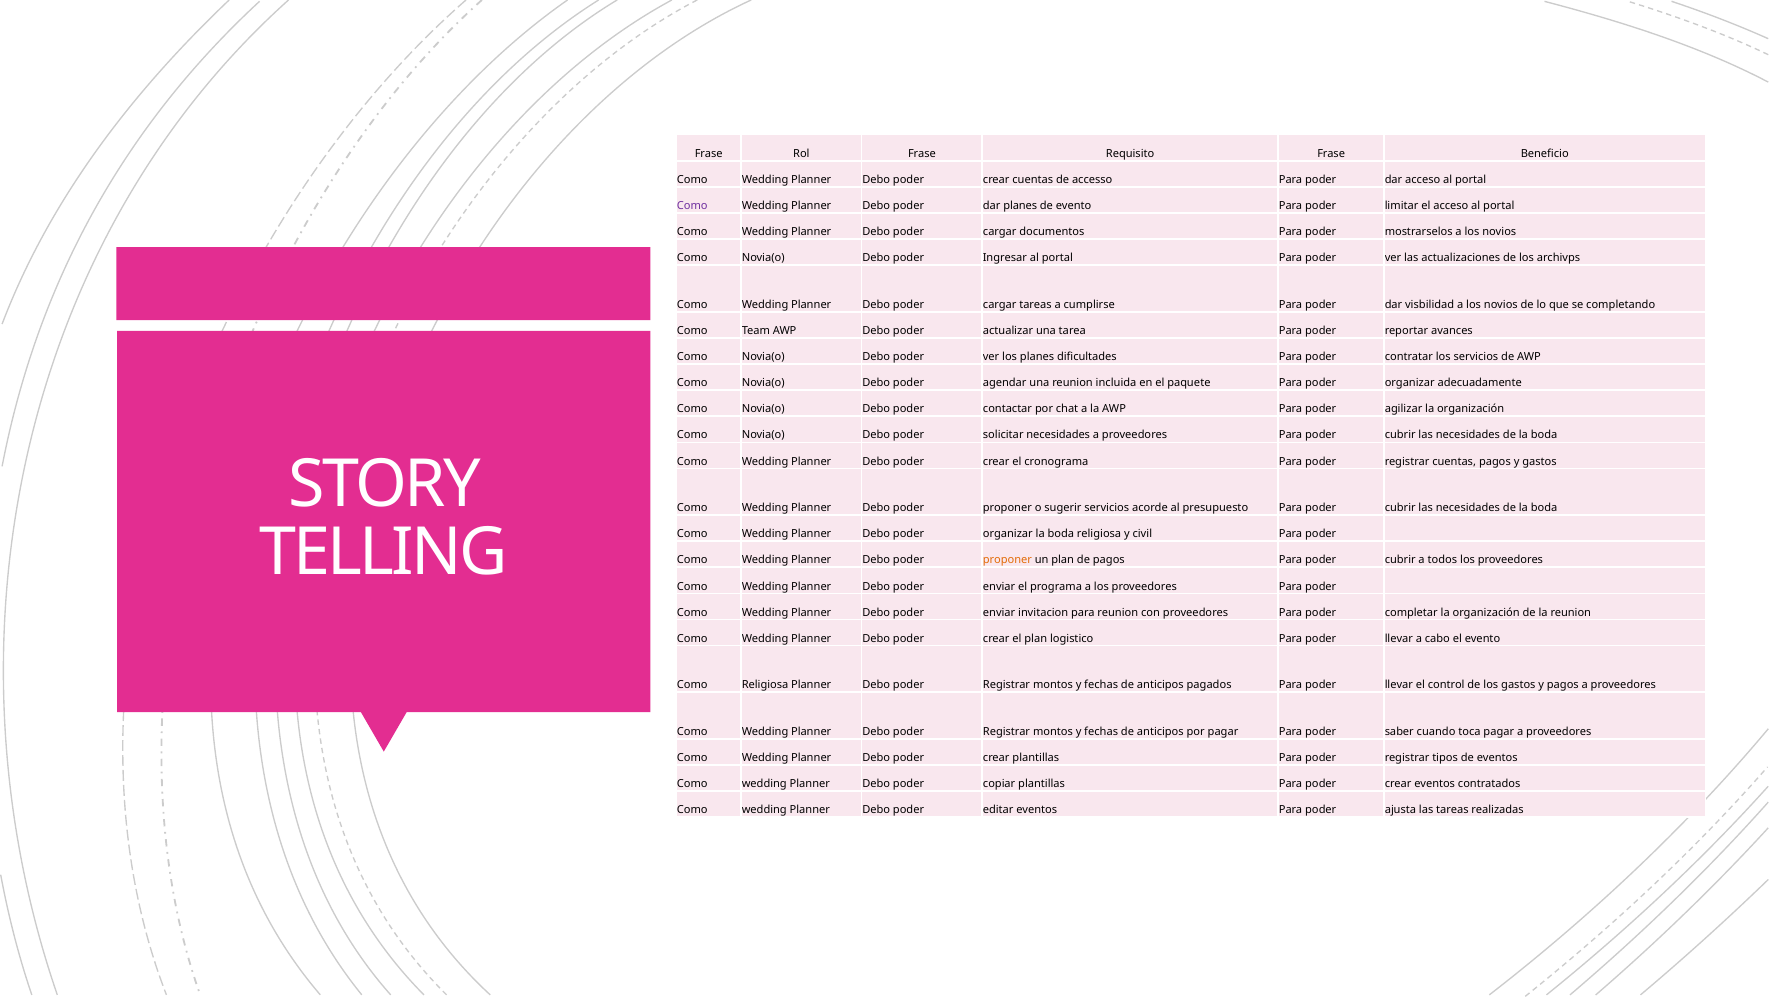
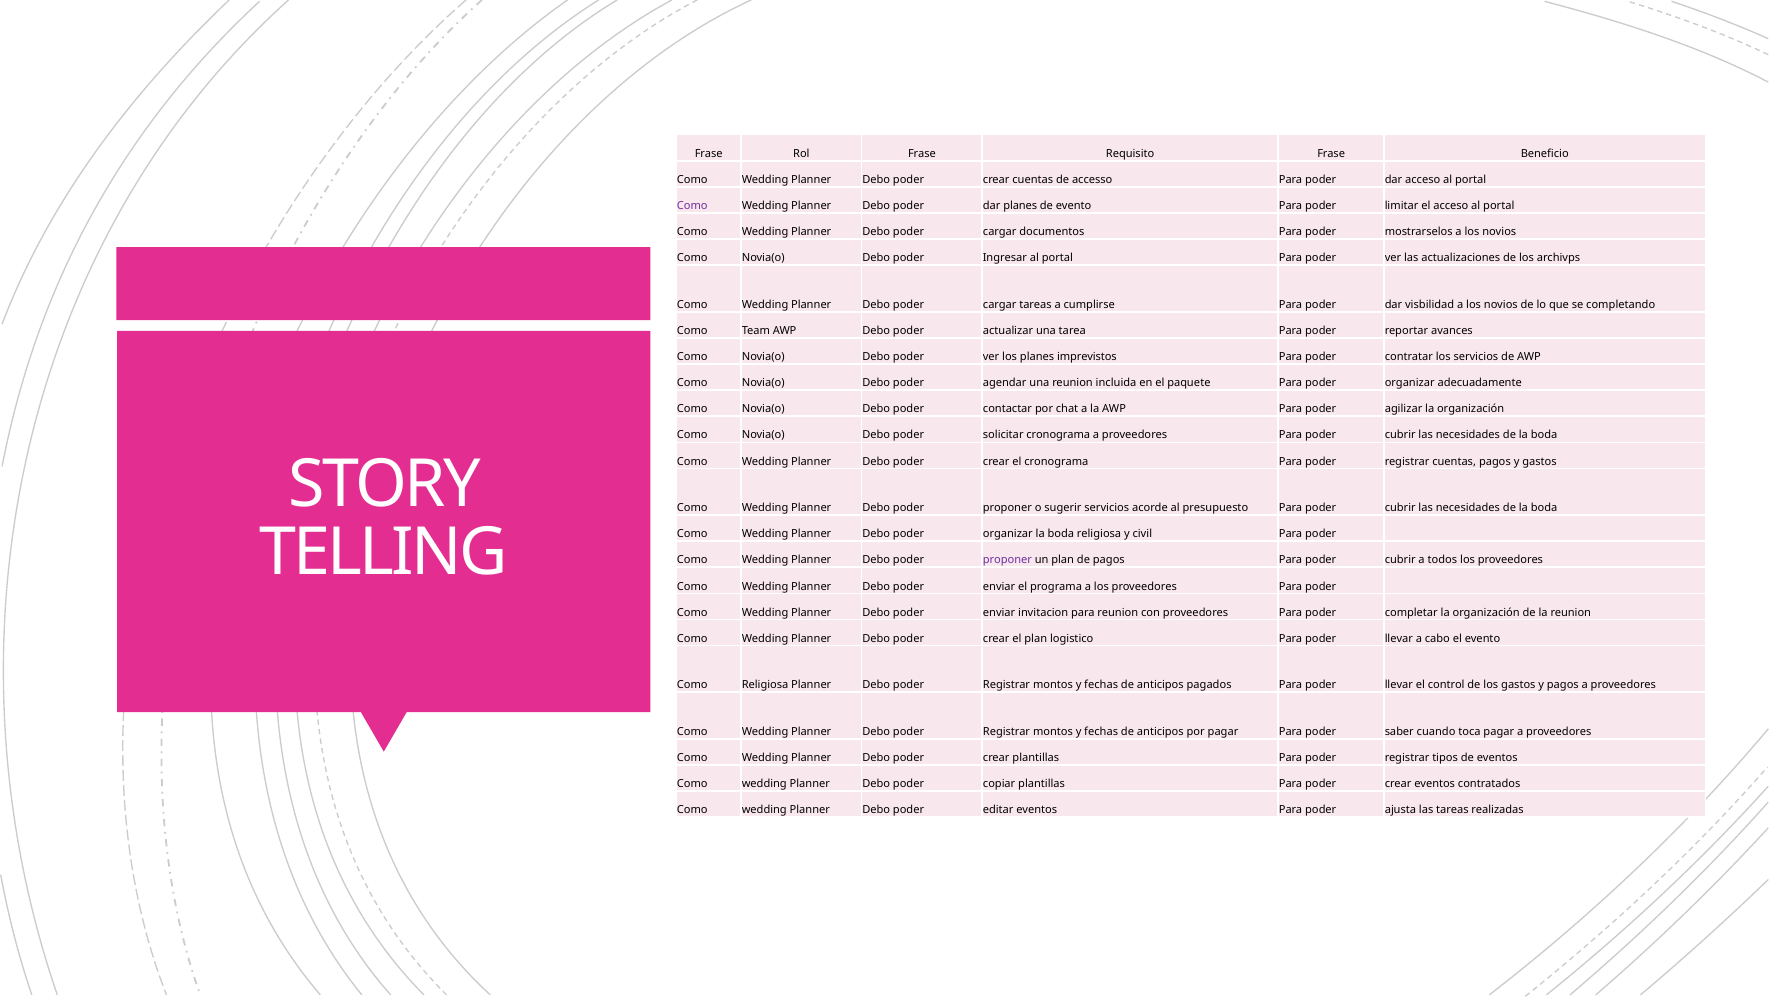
dificultades: dificultades -> imprevistos
solicitar necesidades: necesidades -> cronograma
proponer at (1007, 560) colour: orange -> purple
